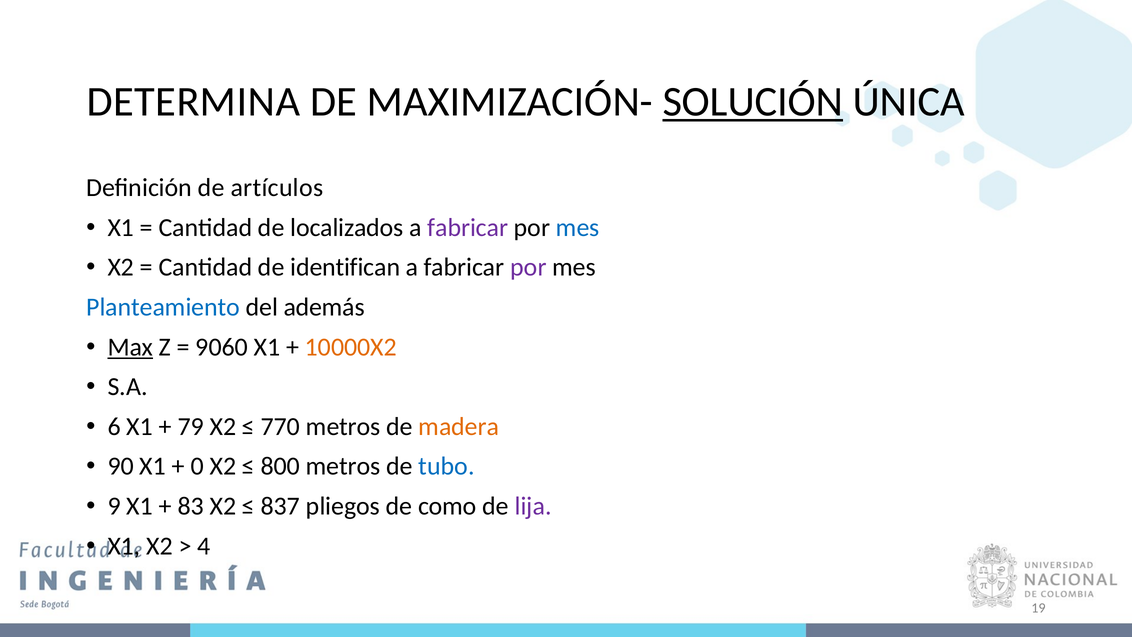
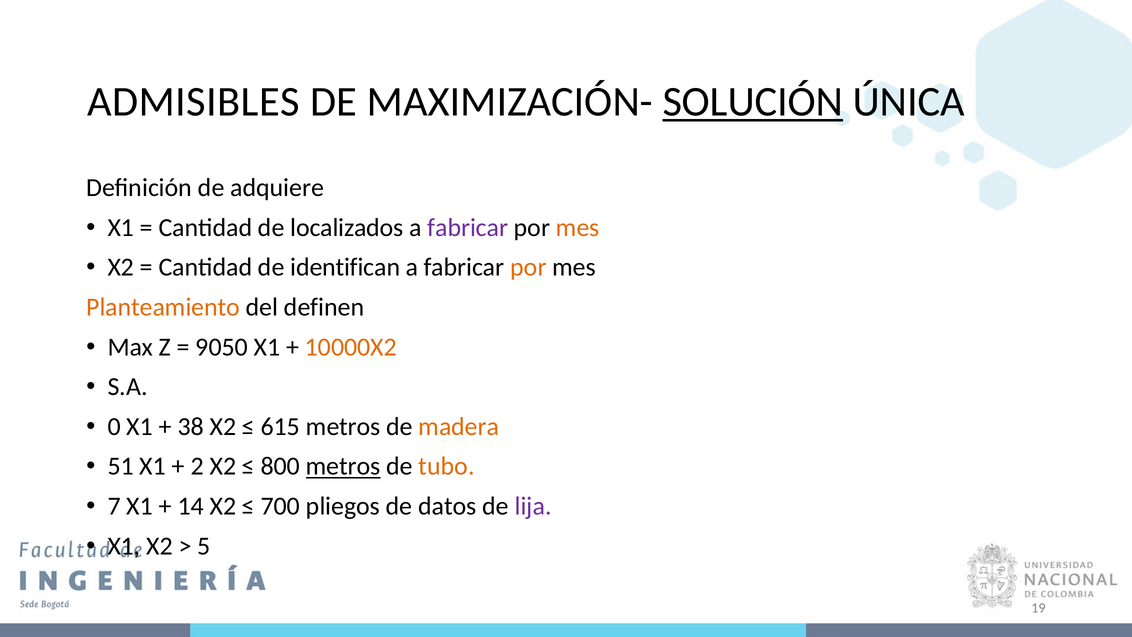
DETERMINA: DETERMINA -> ADMISIBLES
artículos: artículos -> adquiere
mes at (578, 227) colour: blue -> orange
por at (528, 267) colour: purple -> orange
Planteamiento colour: blue -> orange
además: además -> definen
Max underline: present -> none
9060: 9060 -> 9050
6: 6 -> 0
79: 79 -> 38
770: 770 -> 615
90: 90 -> 51
0: 0 -> 2
metros at (343, 466) underline: none -> present
tubo colour: blue -> orange
9: 9 -> 7
83: 83 -> 14
837: 837 -> 700
como: como -> datos
4: 4 -> 5
